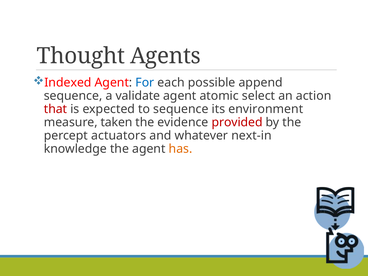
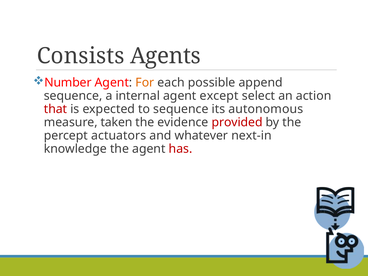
Thought: Thought -> Consists
Indexed: Indexed -> Number
For colour: blue -> orange
validate: validate -> internal
atomic: atomic -> except
environment: environment -> autonomous
has colour: orange -> red
